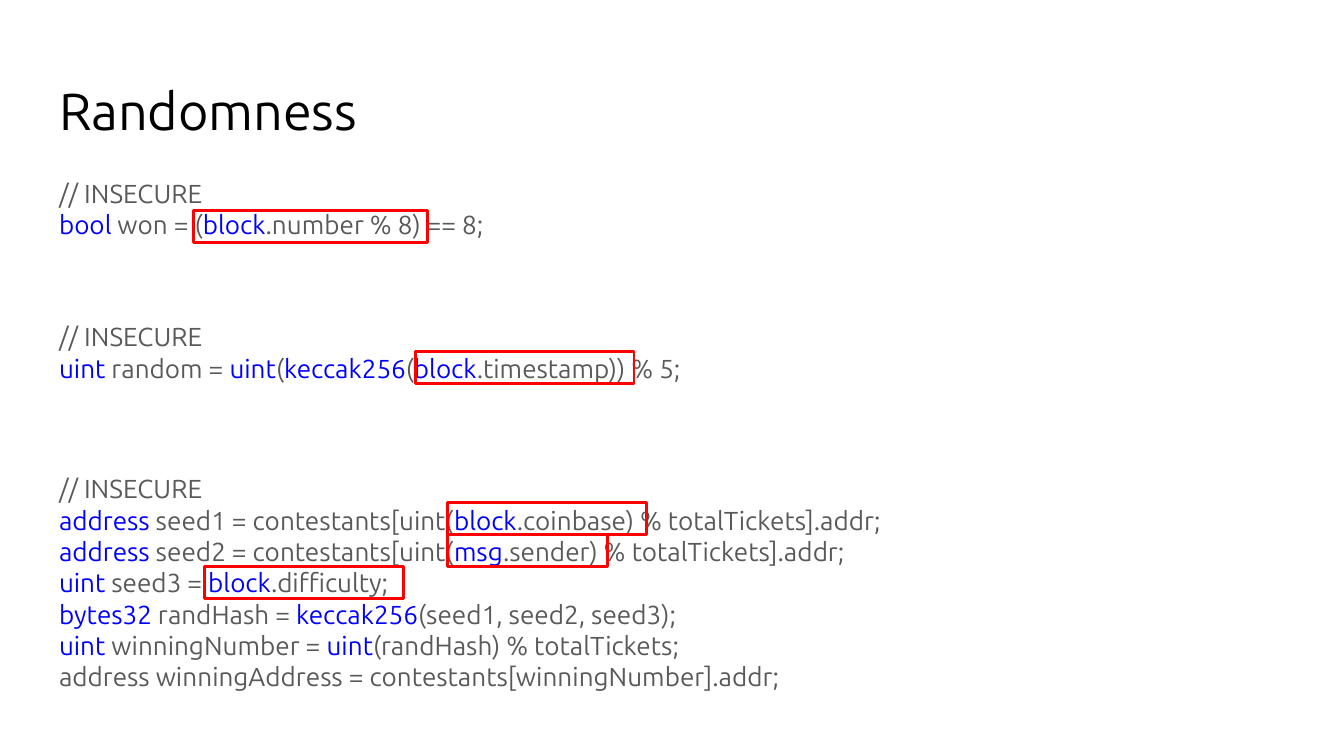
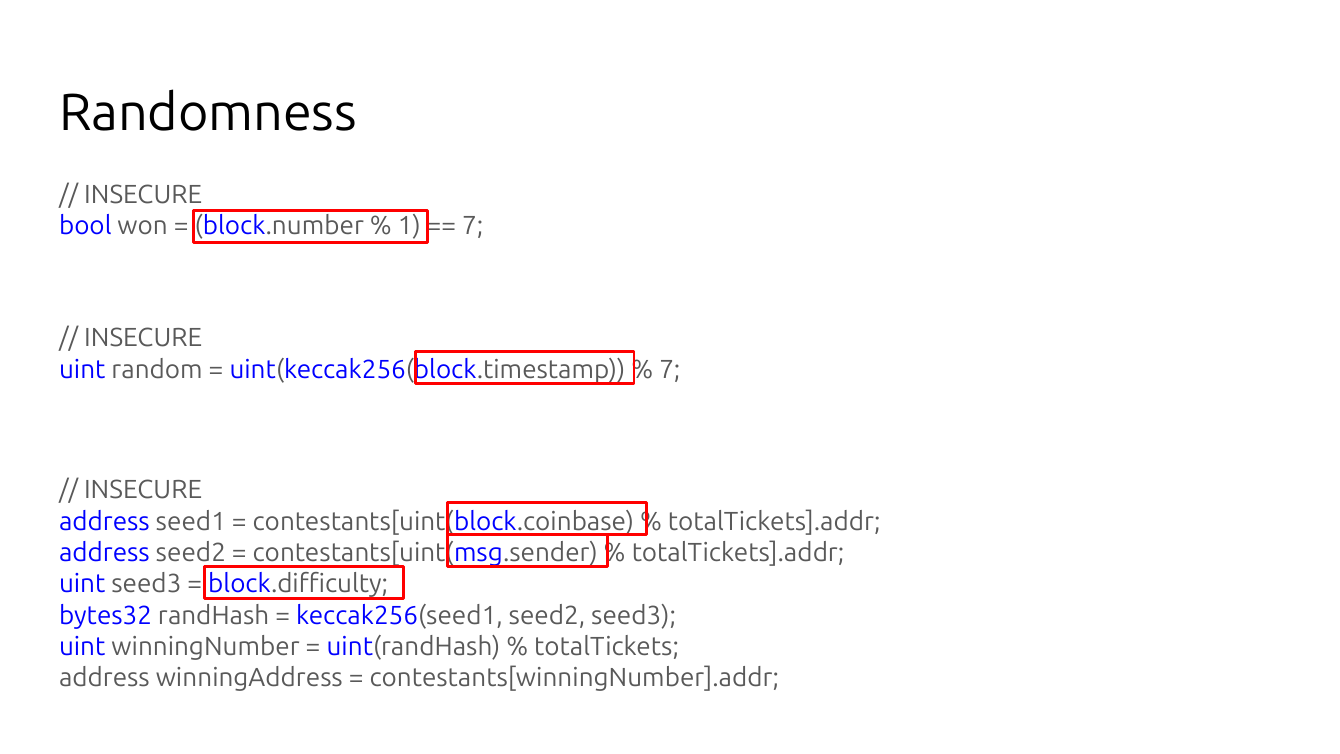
8 at (409, 226): 8 -> 1
8 at (473, 226): 8 -> 7
5 at (670, 369): 5 -> 7
